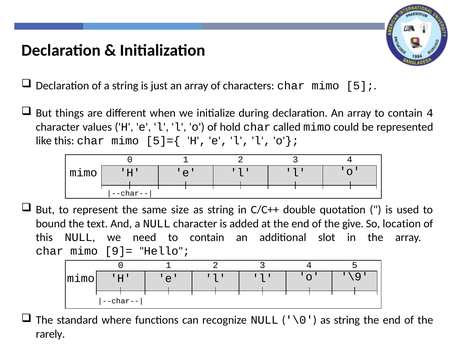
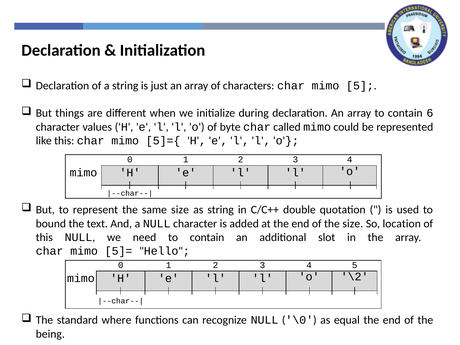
contain 4: 4 -> 6
hold: hold -> byte
the give: give -> size
9]=: 9]= -> 5]=
\9: \9 -> \2
\0 as string: string -> equal
rarely: rarely -> being
